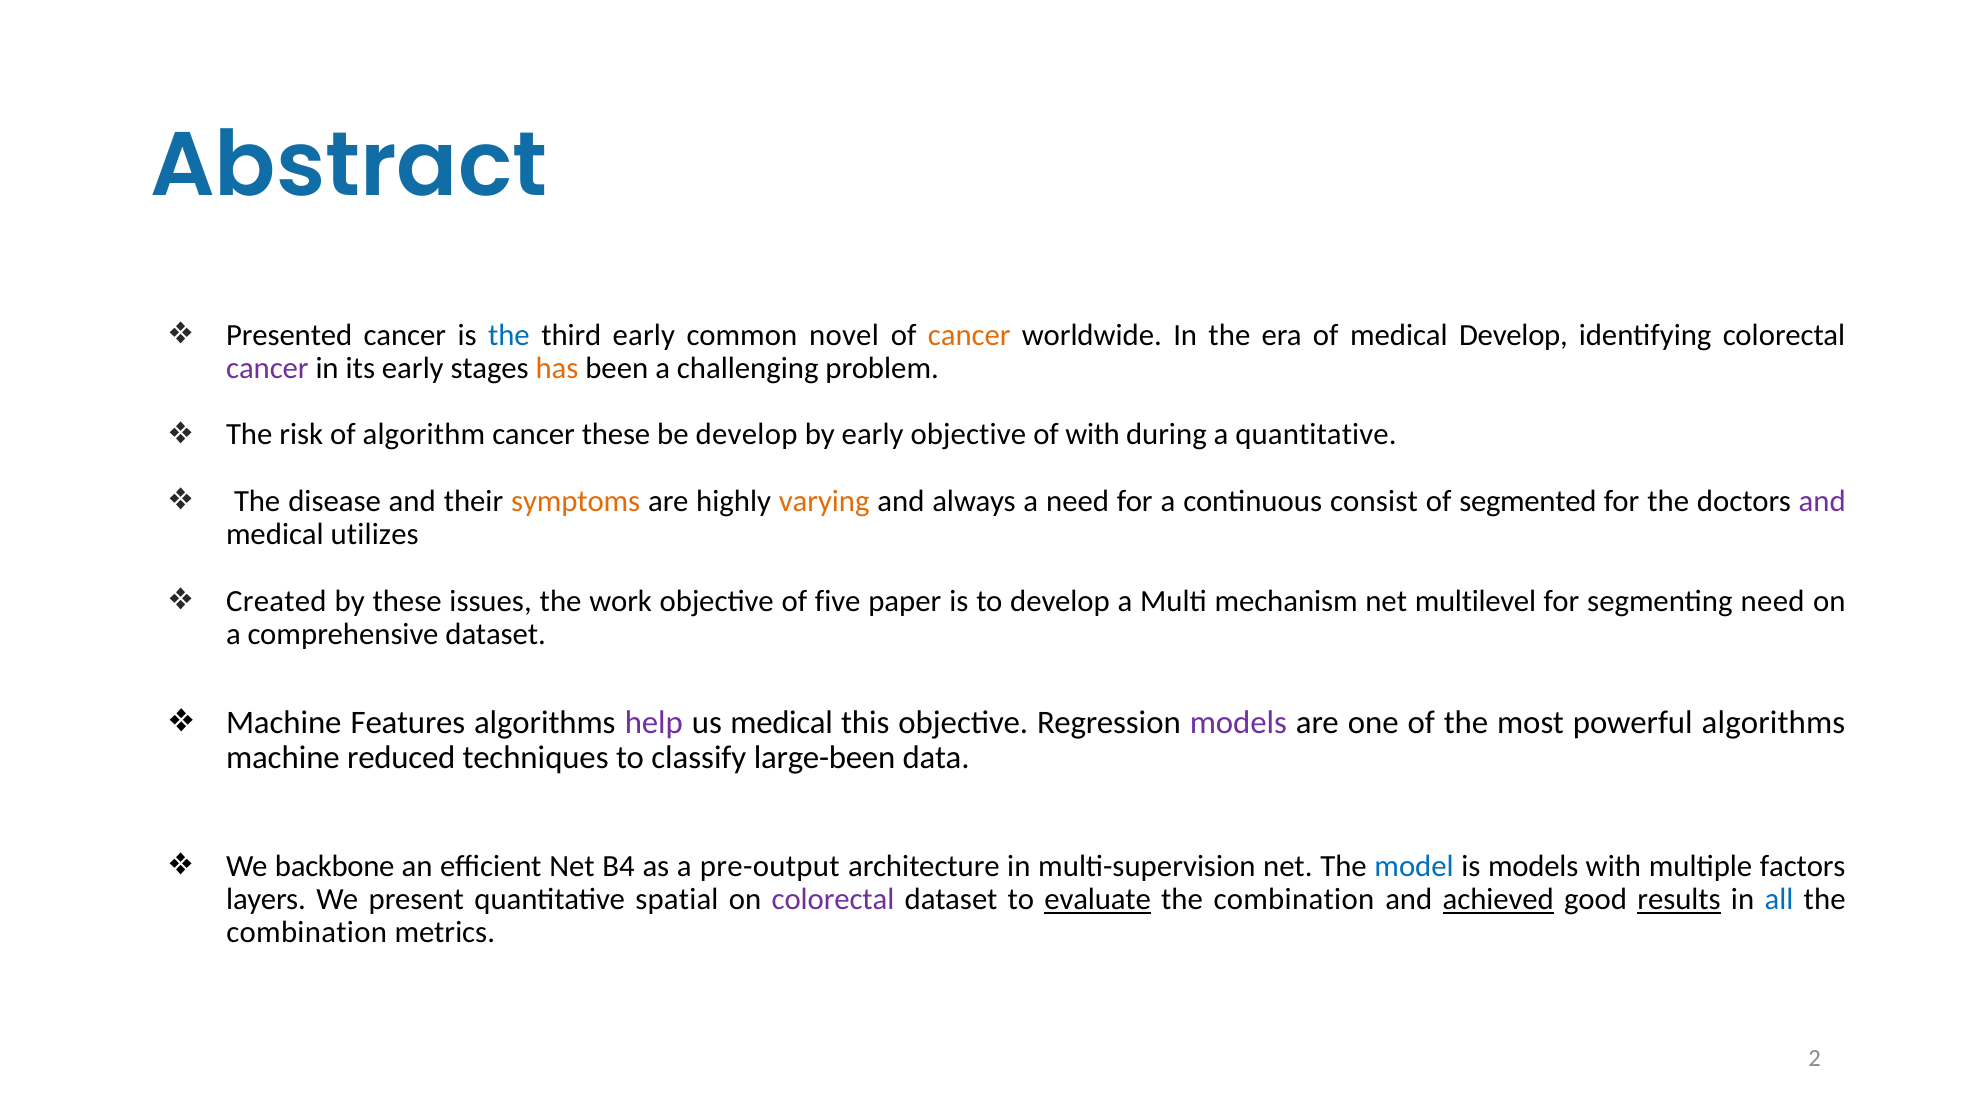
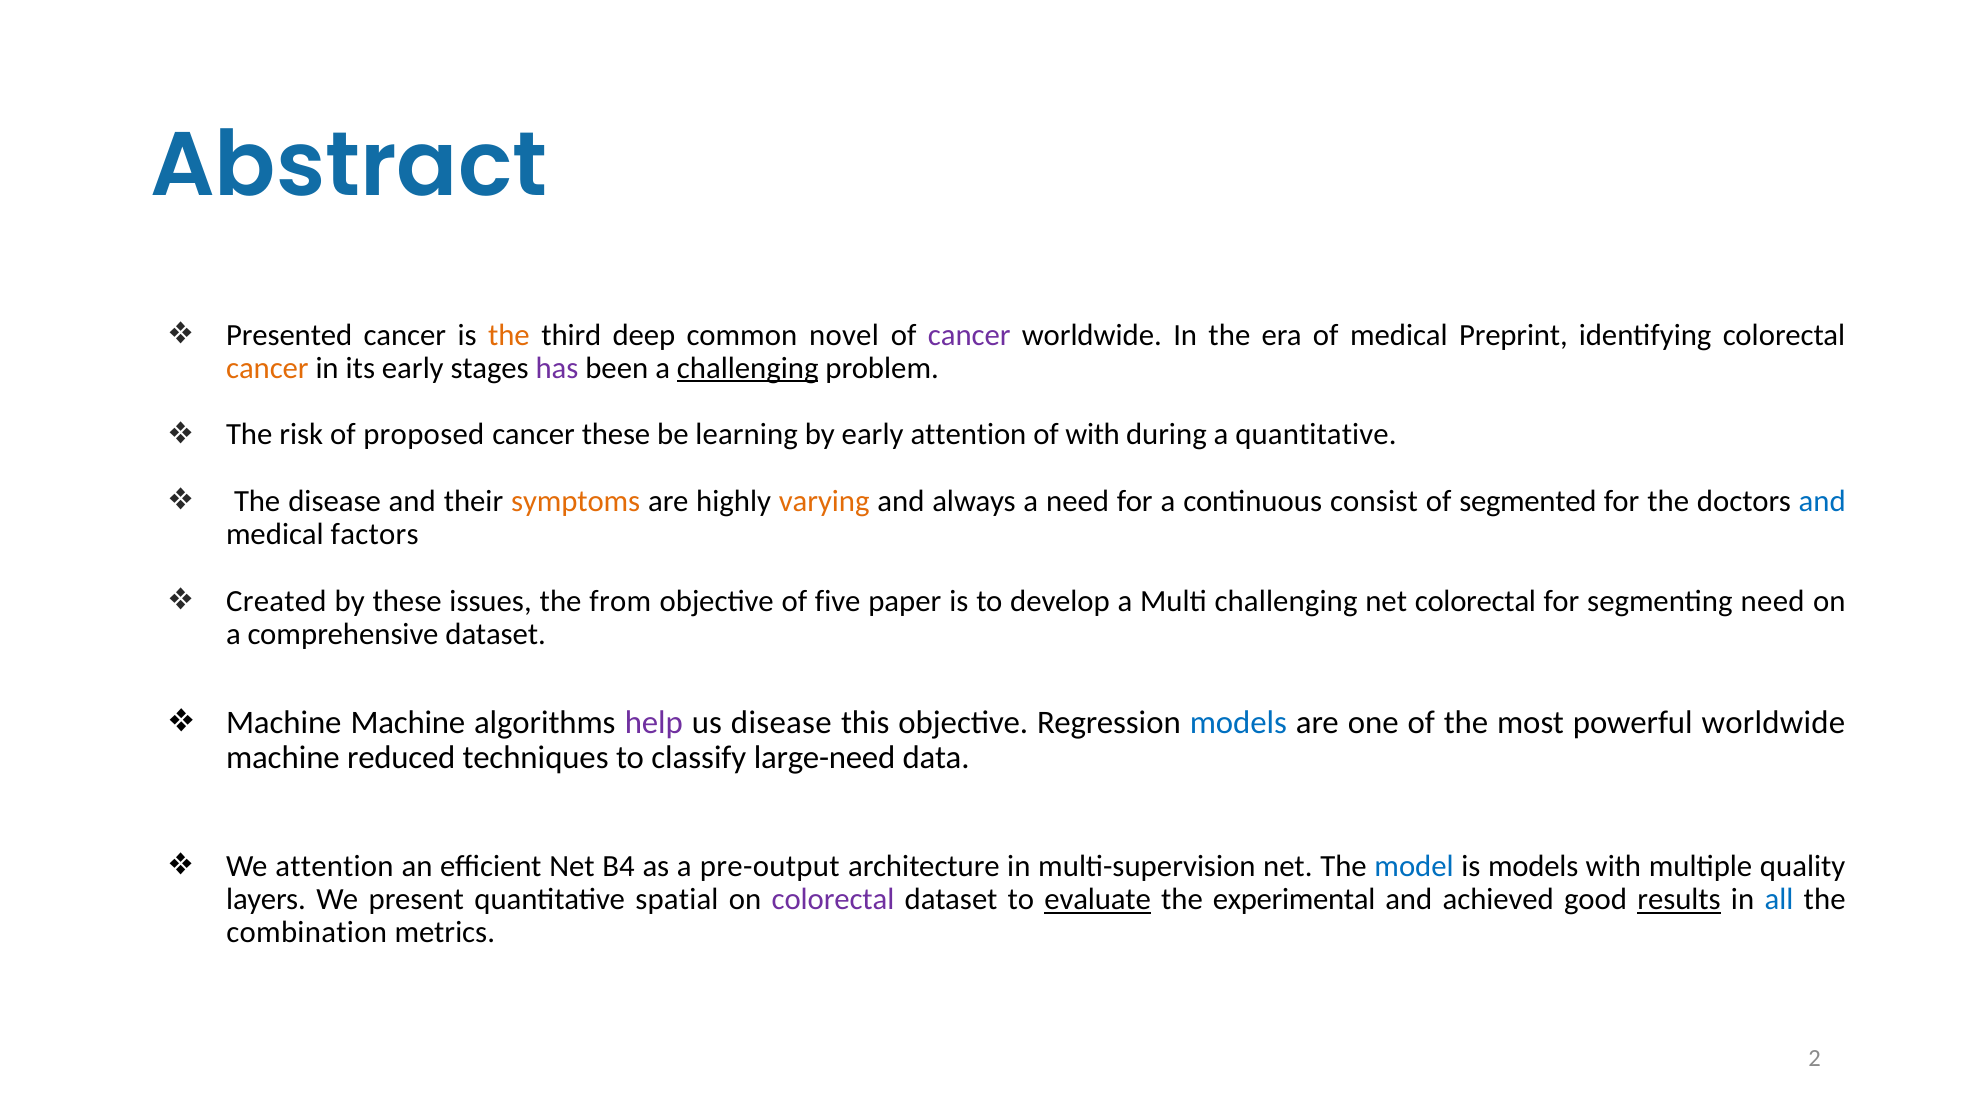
the at (509, 335) colour: blue -> orange
third early: early -> deep
cancer at (969, 335) colour: orange -> purple
medical Develop: Develop -> Preprint
cancer at (267, 368) colour: purple -> orange
has colour: orange -> purple
challenging at (748, 368) underline: none -> present
algorithm: algorithm -> proposed
be develop: develop -> learning
early objective: objective -> attention
and at (1822, 501) colour: purple -> blue
utilizes: utilizes -> factors
work: work -> from
Multi mechanism: mechanism -> challenging
net multilevel: multilevel -> colorectal
Machine Features: Features -> Machine
us medical: medical -> disease
models at (1238, 723) colour: purple -> blue
powerful algorithms: algorithms -> worldwide
large-been: large-been -> large-need
We backbone: backbone -> attention
factors: factors -> quality
combination at (1294, 900): combination -> experimental
achieved underline: present -> none
